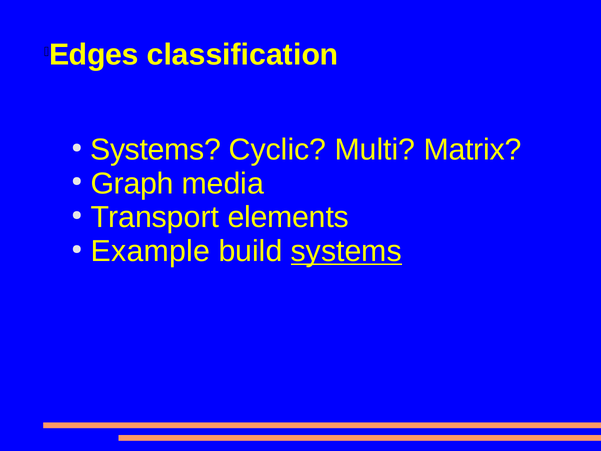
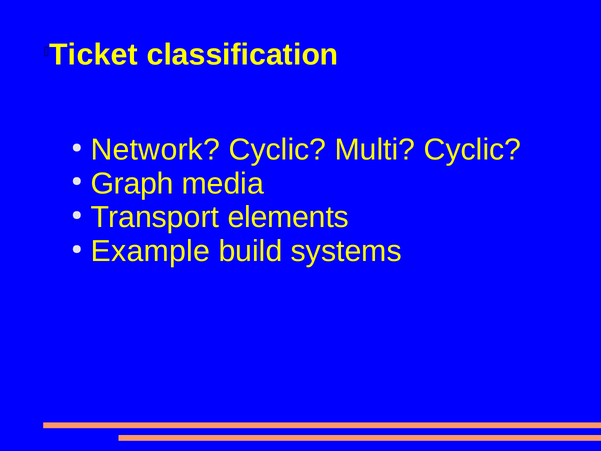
Edges: Edges -> Ticket
Systems at (156, 150): Systems -> Network
Multi Matrix: Matrix -> Cyclic
systems at (346, 251) underline: present -> none
